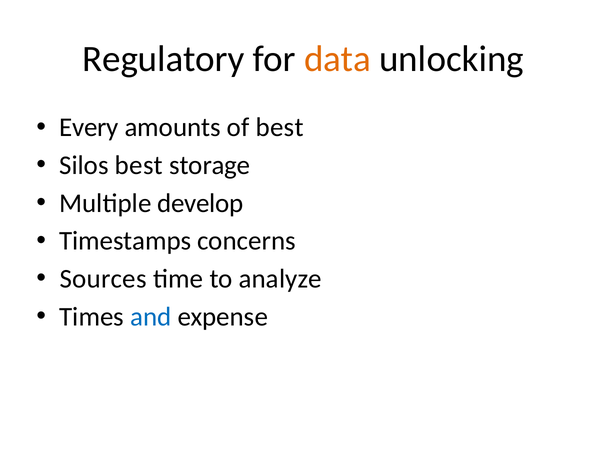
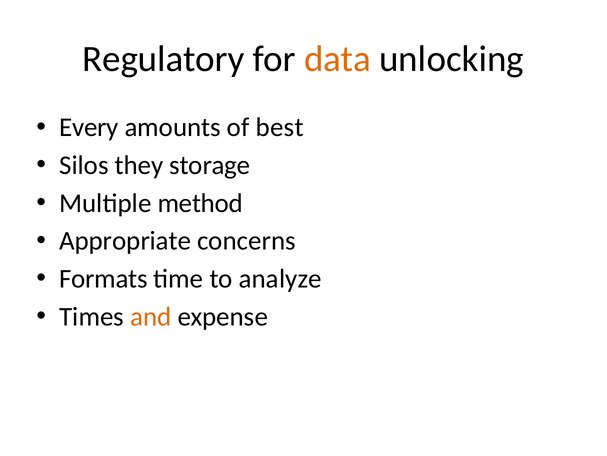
Silos best: best -> they
develop: develop -> method
Timestamps: Timestamps -> Appropriate
Sources: Sources -> Formats
and colour: blue -> orange
